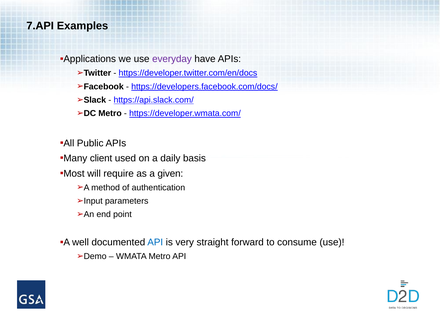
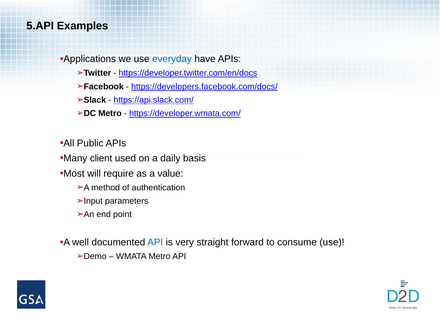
7.API: 7.API -> 5.API
everyday colour: purple -> blue
given: given -> value
